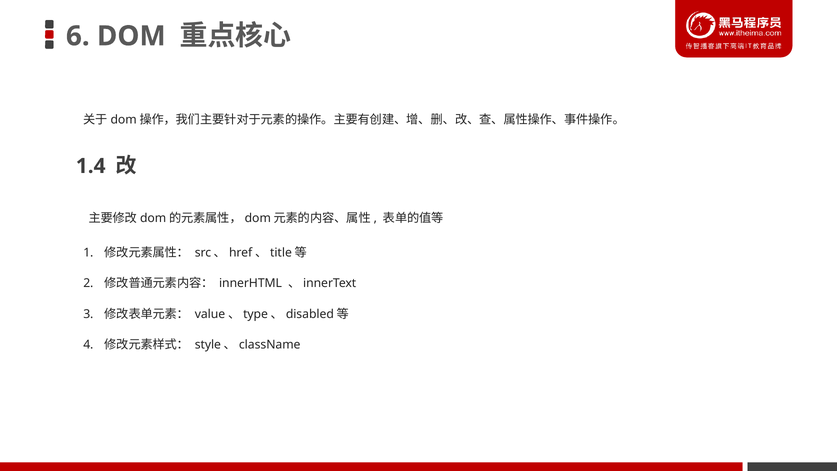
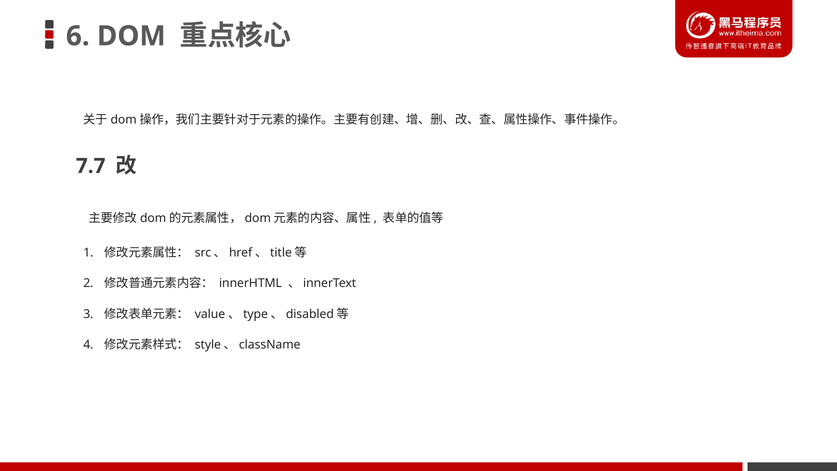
1.4: 1.4 -> 7.7
